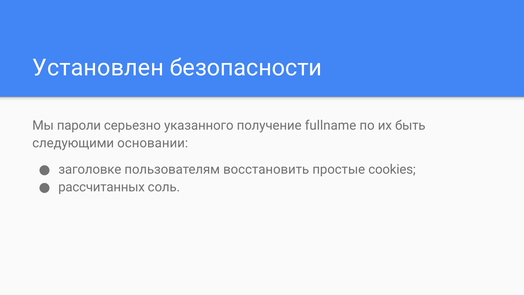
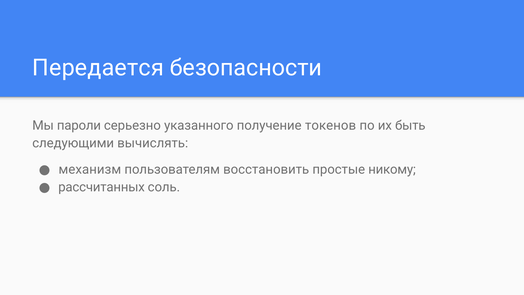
Установлен: Установлен -> Передается
fullname: fullname -> токенов
основании: основании -> вычислять
заголовке: заголовке -> механизм
cookies: cookies -> никому
